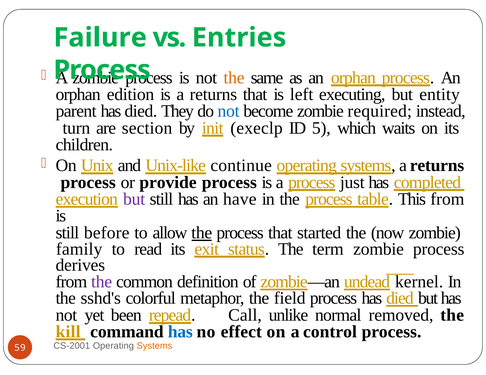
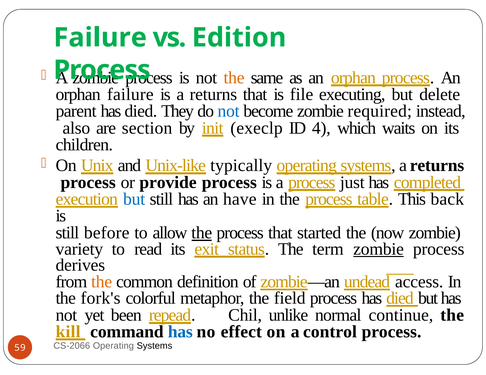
Entries: Entries -> Edition
orphan edition: edition -> failure
left: left -> file
entity: entity -> delete
turn: turn -> also
5: 5 -> 4
continue: continue -> typically
but at (134, 199) colour: purple -> blue
This from: from -> back
family: family -> variety
zombie at (379, 249) underline: none -> present
the at (102, 282) colour: purple -> orange
kernel: kernel -> access
sshd's: sshd's -> fork's
Call: Call -> Chil
removed: removed -> continue
CS-2001: CS-2001 -> CS-2066
Systems at (155, 346) colour: orange -> black
